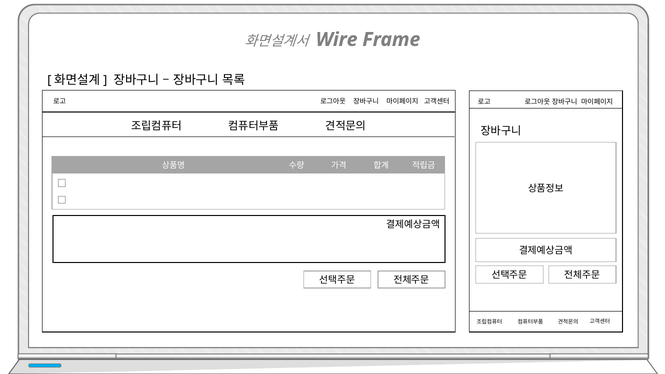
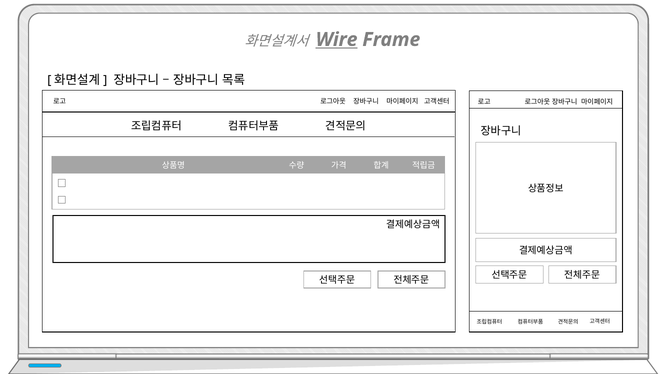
Wire underline: none -> present
